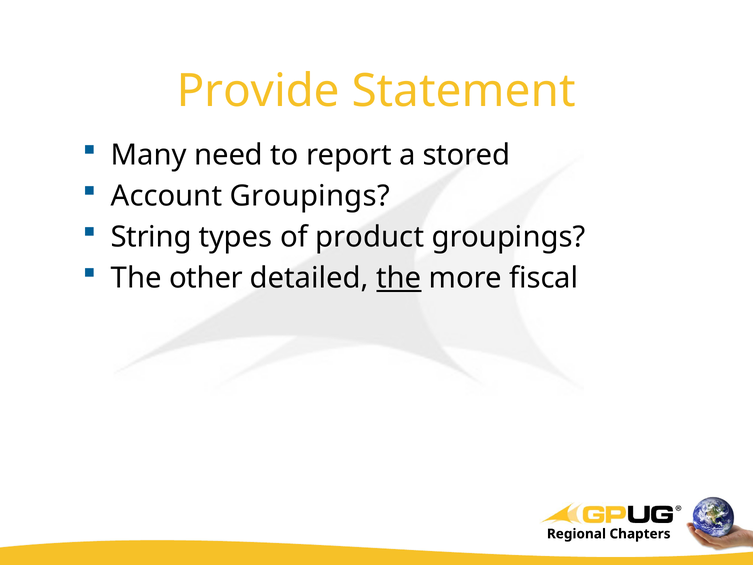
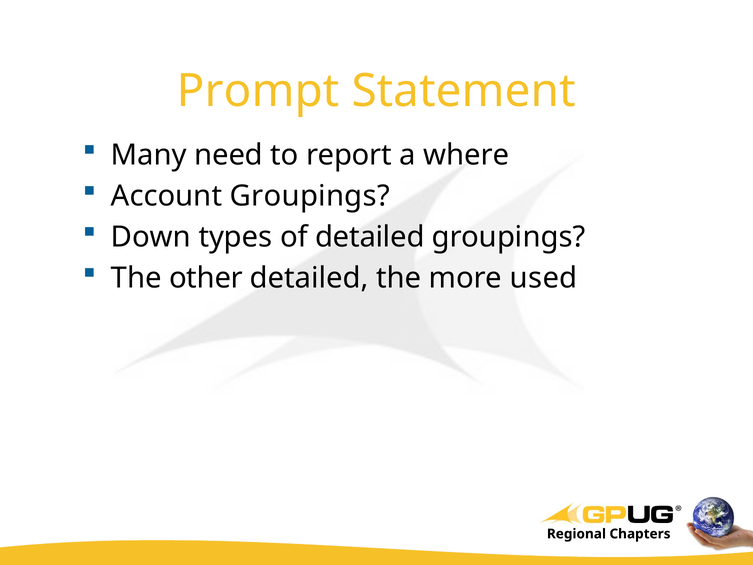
Provide: Provide -> Prompt
stored: stored -> where
String: String -> Down
of product: product -> detailed
the at (399, 278) underline: present -> none
fiscal: fiscal -> used
